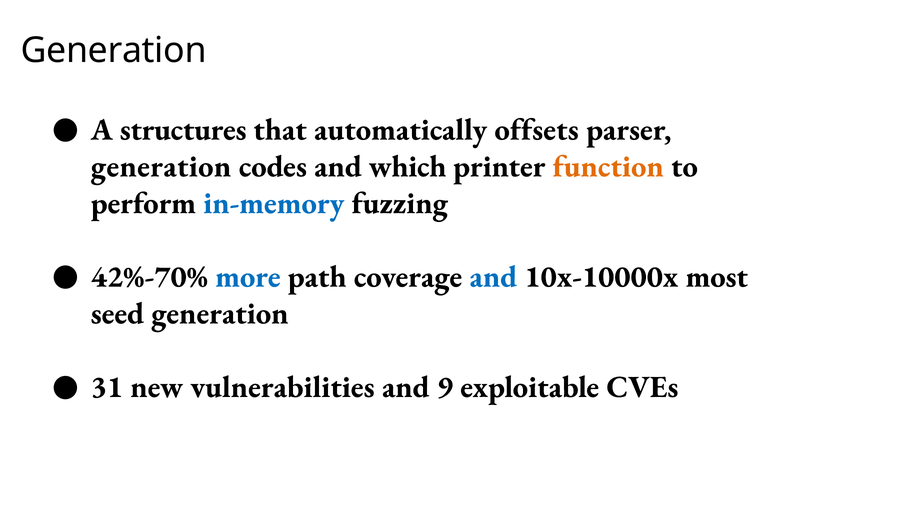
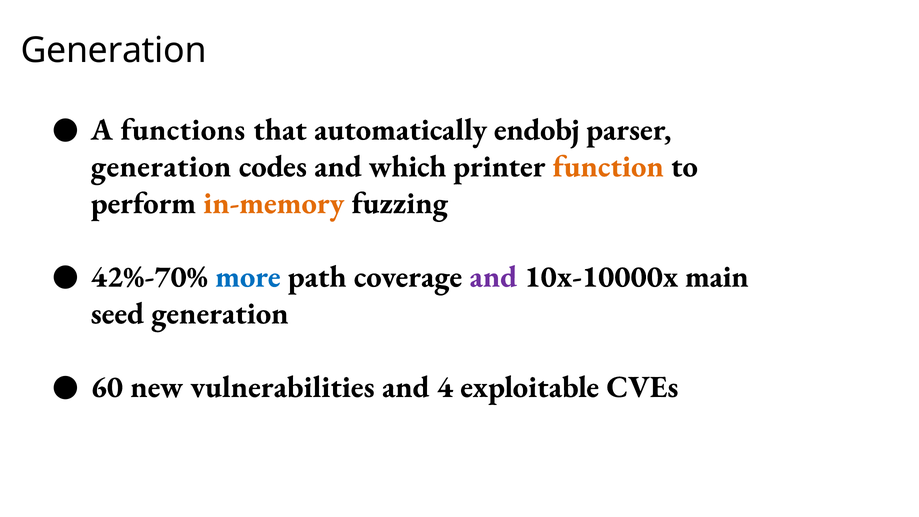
structures: structures -> functions
offsets: offsets -> endobj
in-memory colour: blue -> orange
and at (493, 277) colour: blue -> purple
most: most -> main
31: 31 -> 60
9: 9 -> 4
